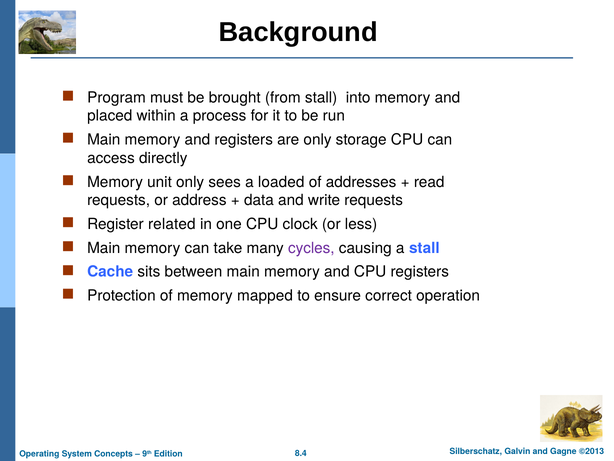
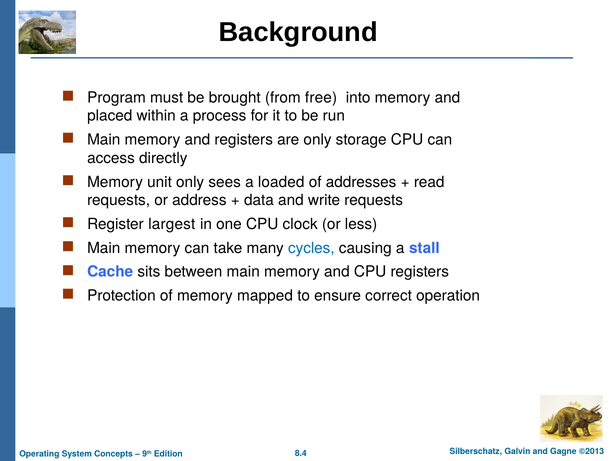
from stall: stall -> free
related: related -> largest
cycles colour: purple -> blue
